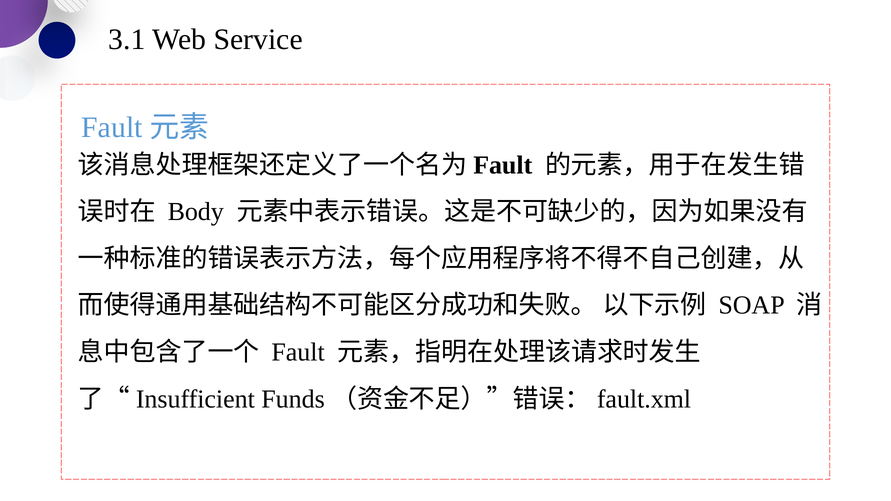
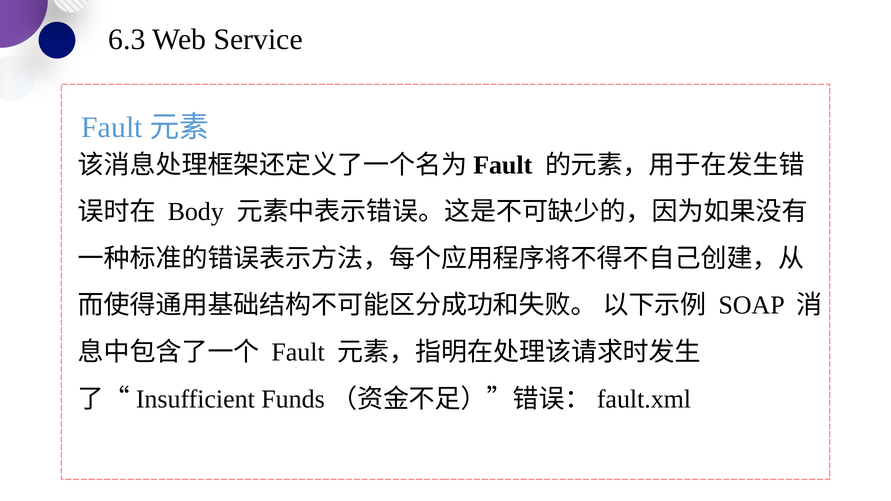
3.1: 3.1 -> 6.3
